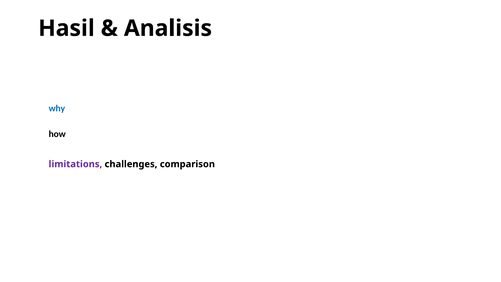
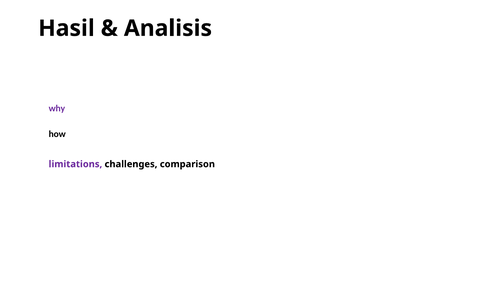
why colour: blue -> purple
